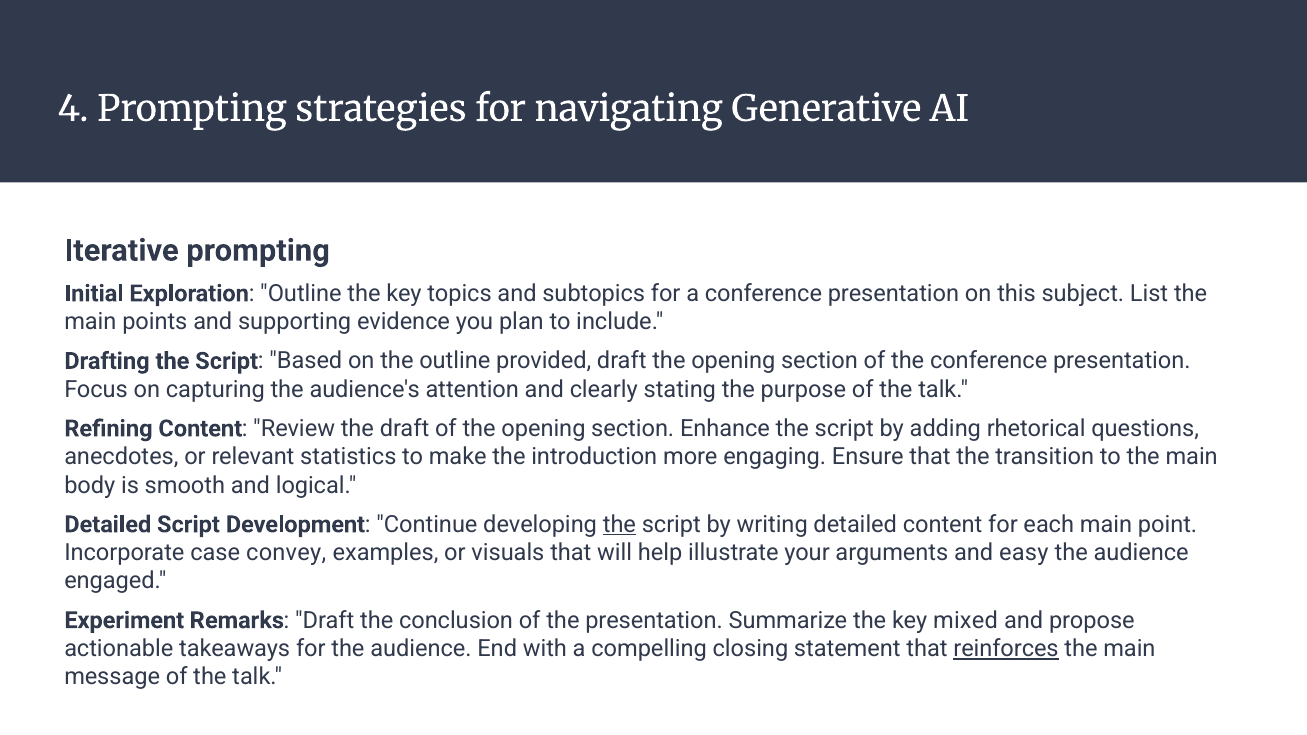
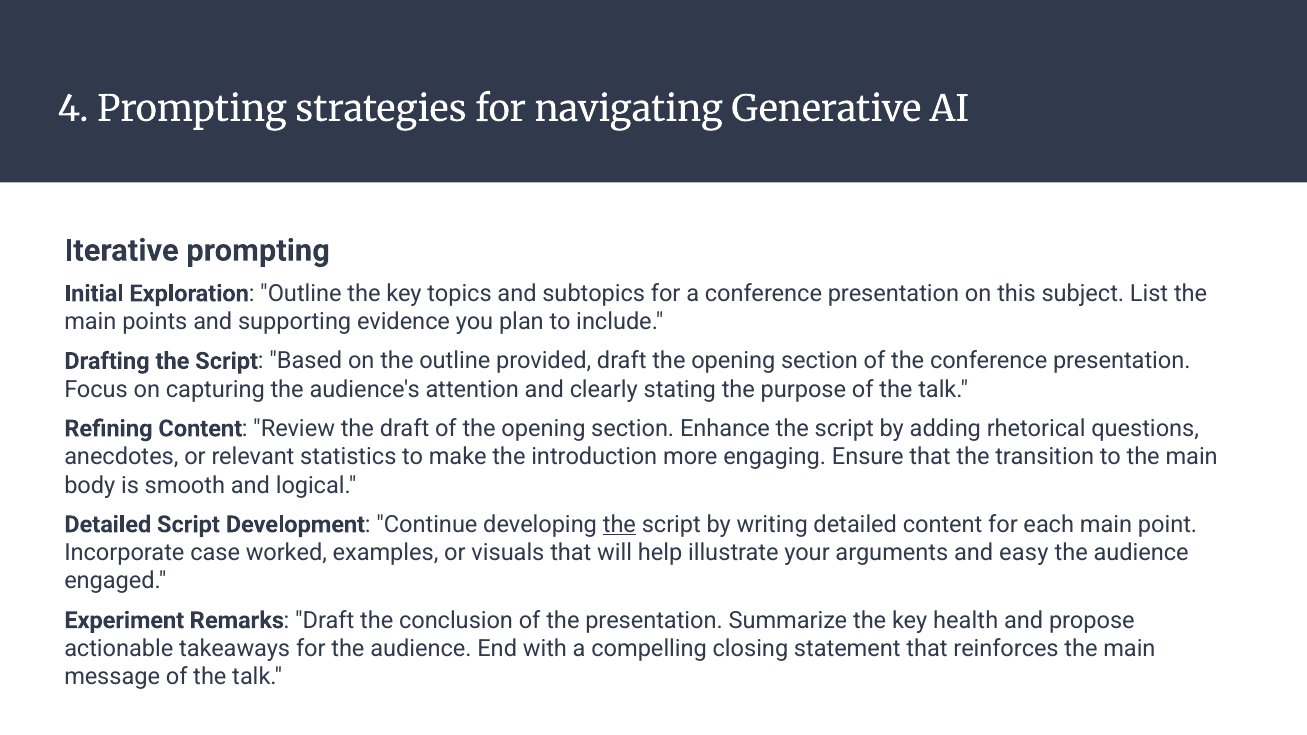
convey: convey -> worked
mixed: mixed -> health
reinforces underline: present -> none
